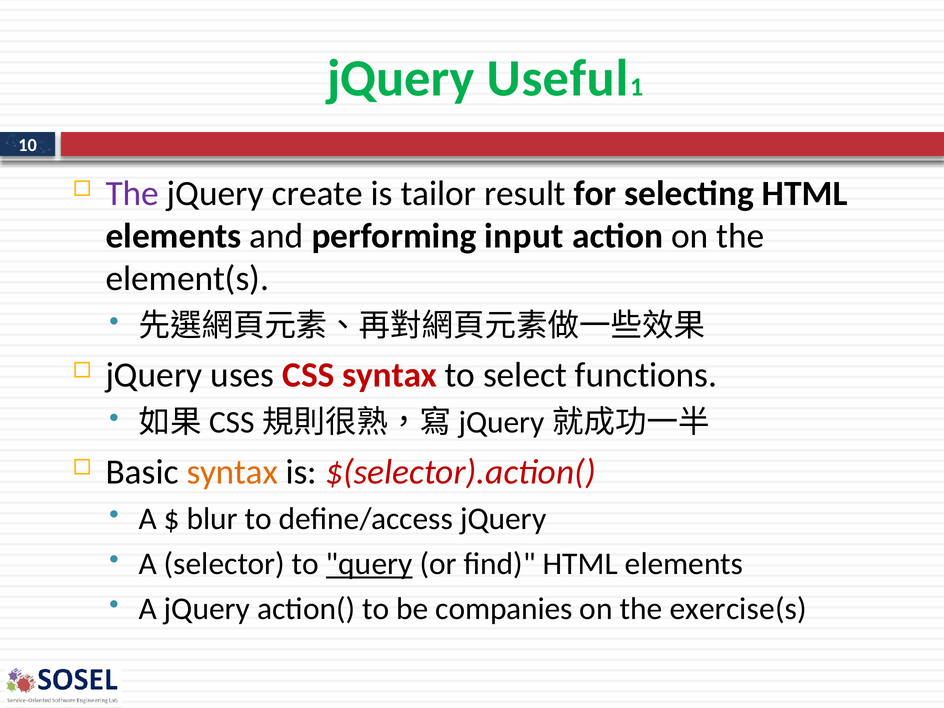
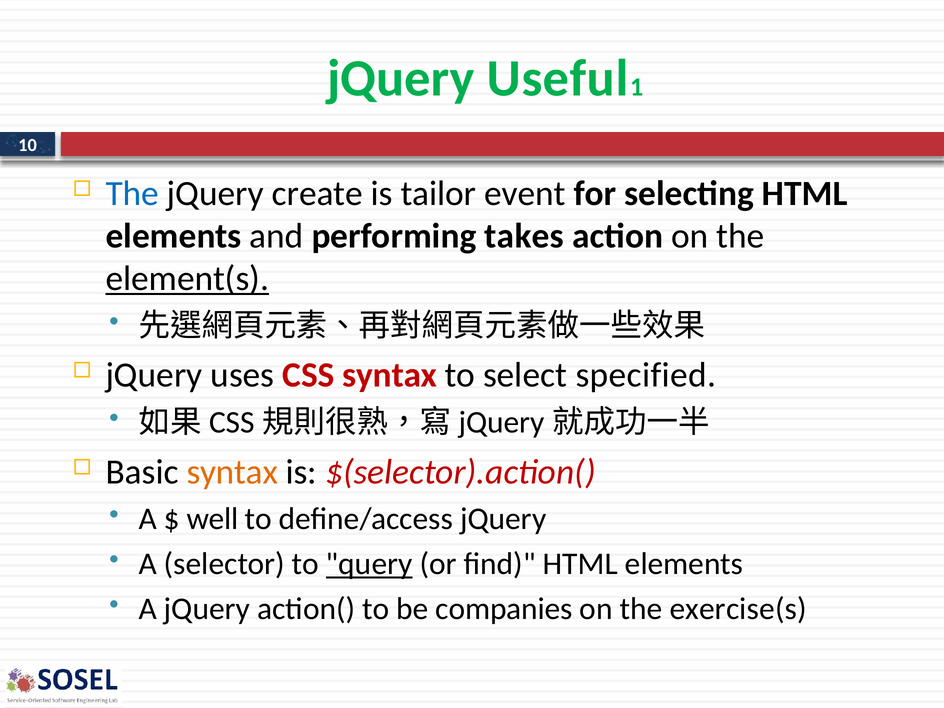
The at (132, 194) colour: purple -> blue
result: result -> event
input: input -> takes
element(s underline: none -> present
functions: functions -> specified
blur: blur -> well
